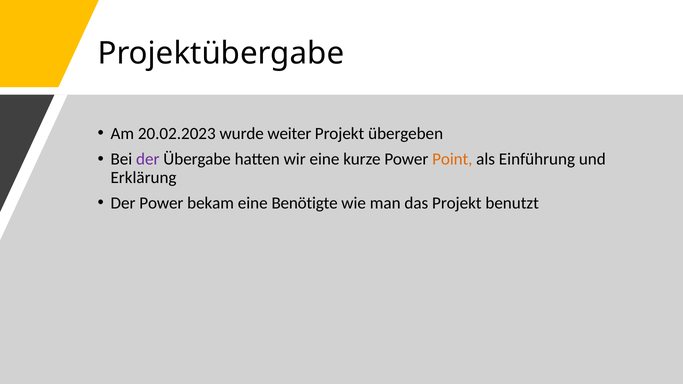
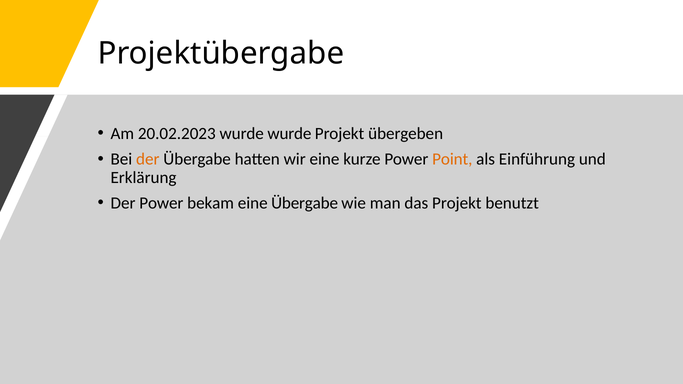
wurde weiter: weiter -> wurde
der at (148, 159) colour: purple -> orange
eine Benötigte: Benötigte -> Übergabe
